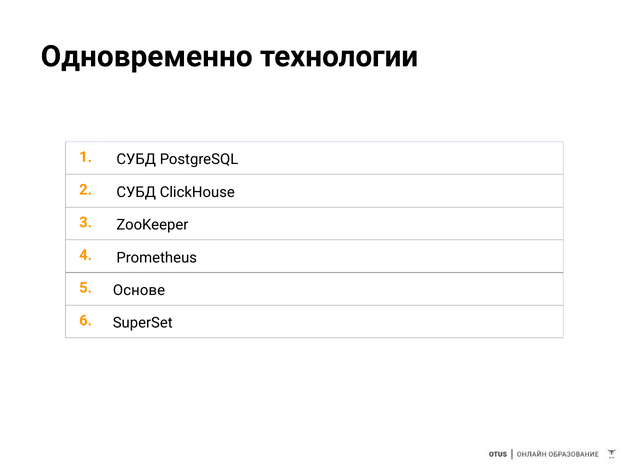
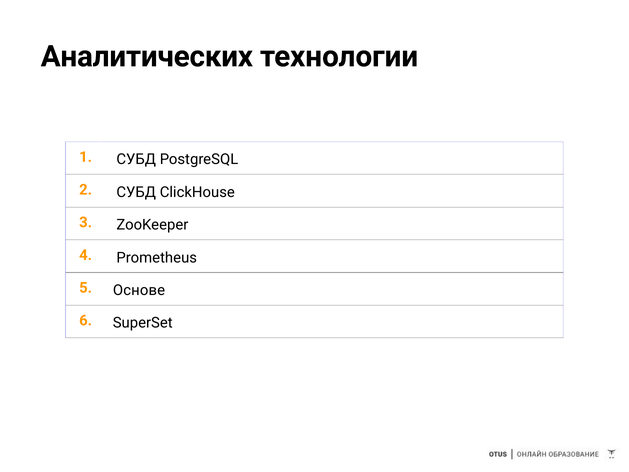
Одновременно: Одновременно -> Аналитических
